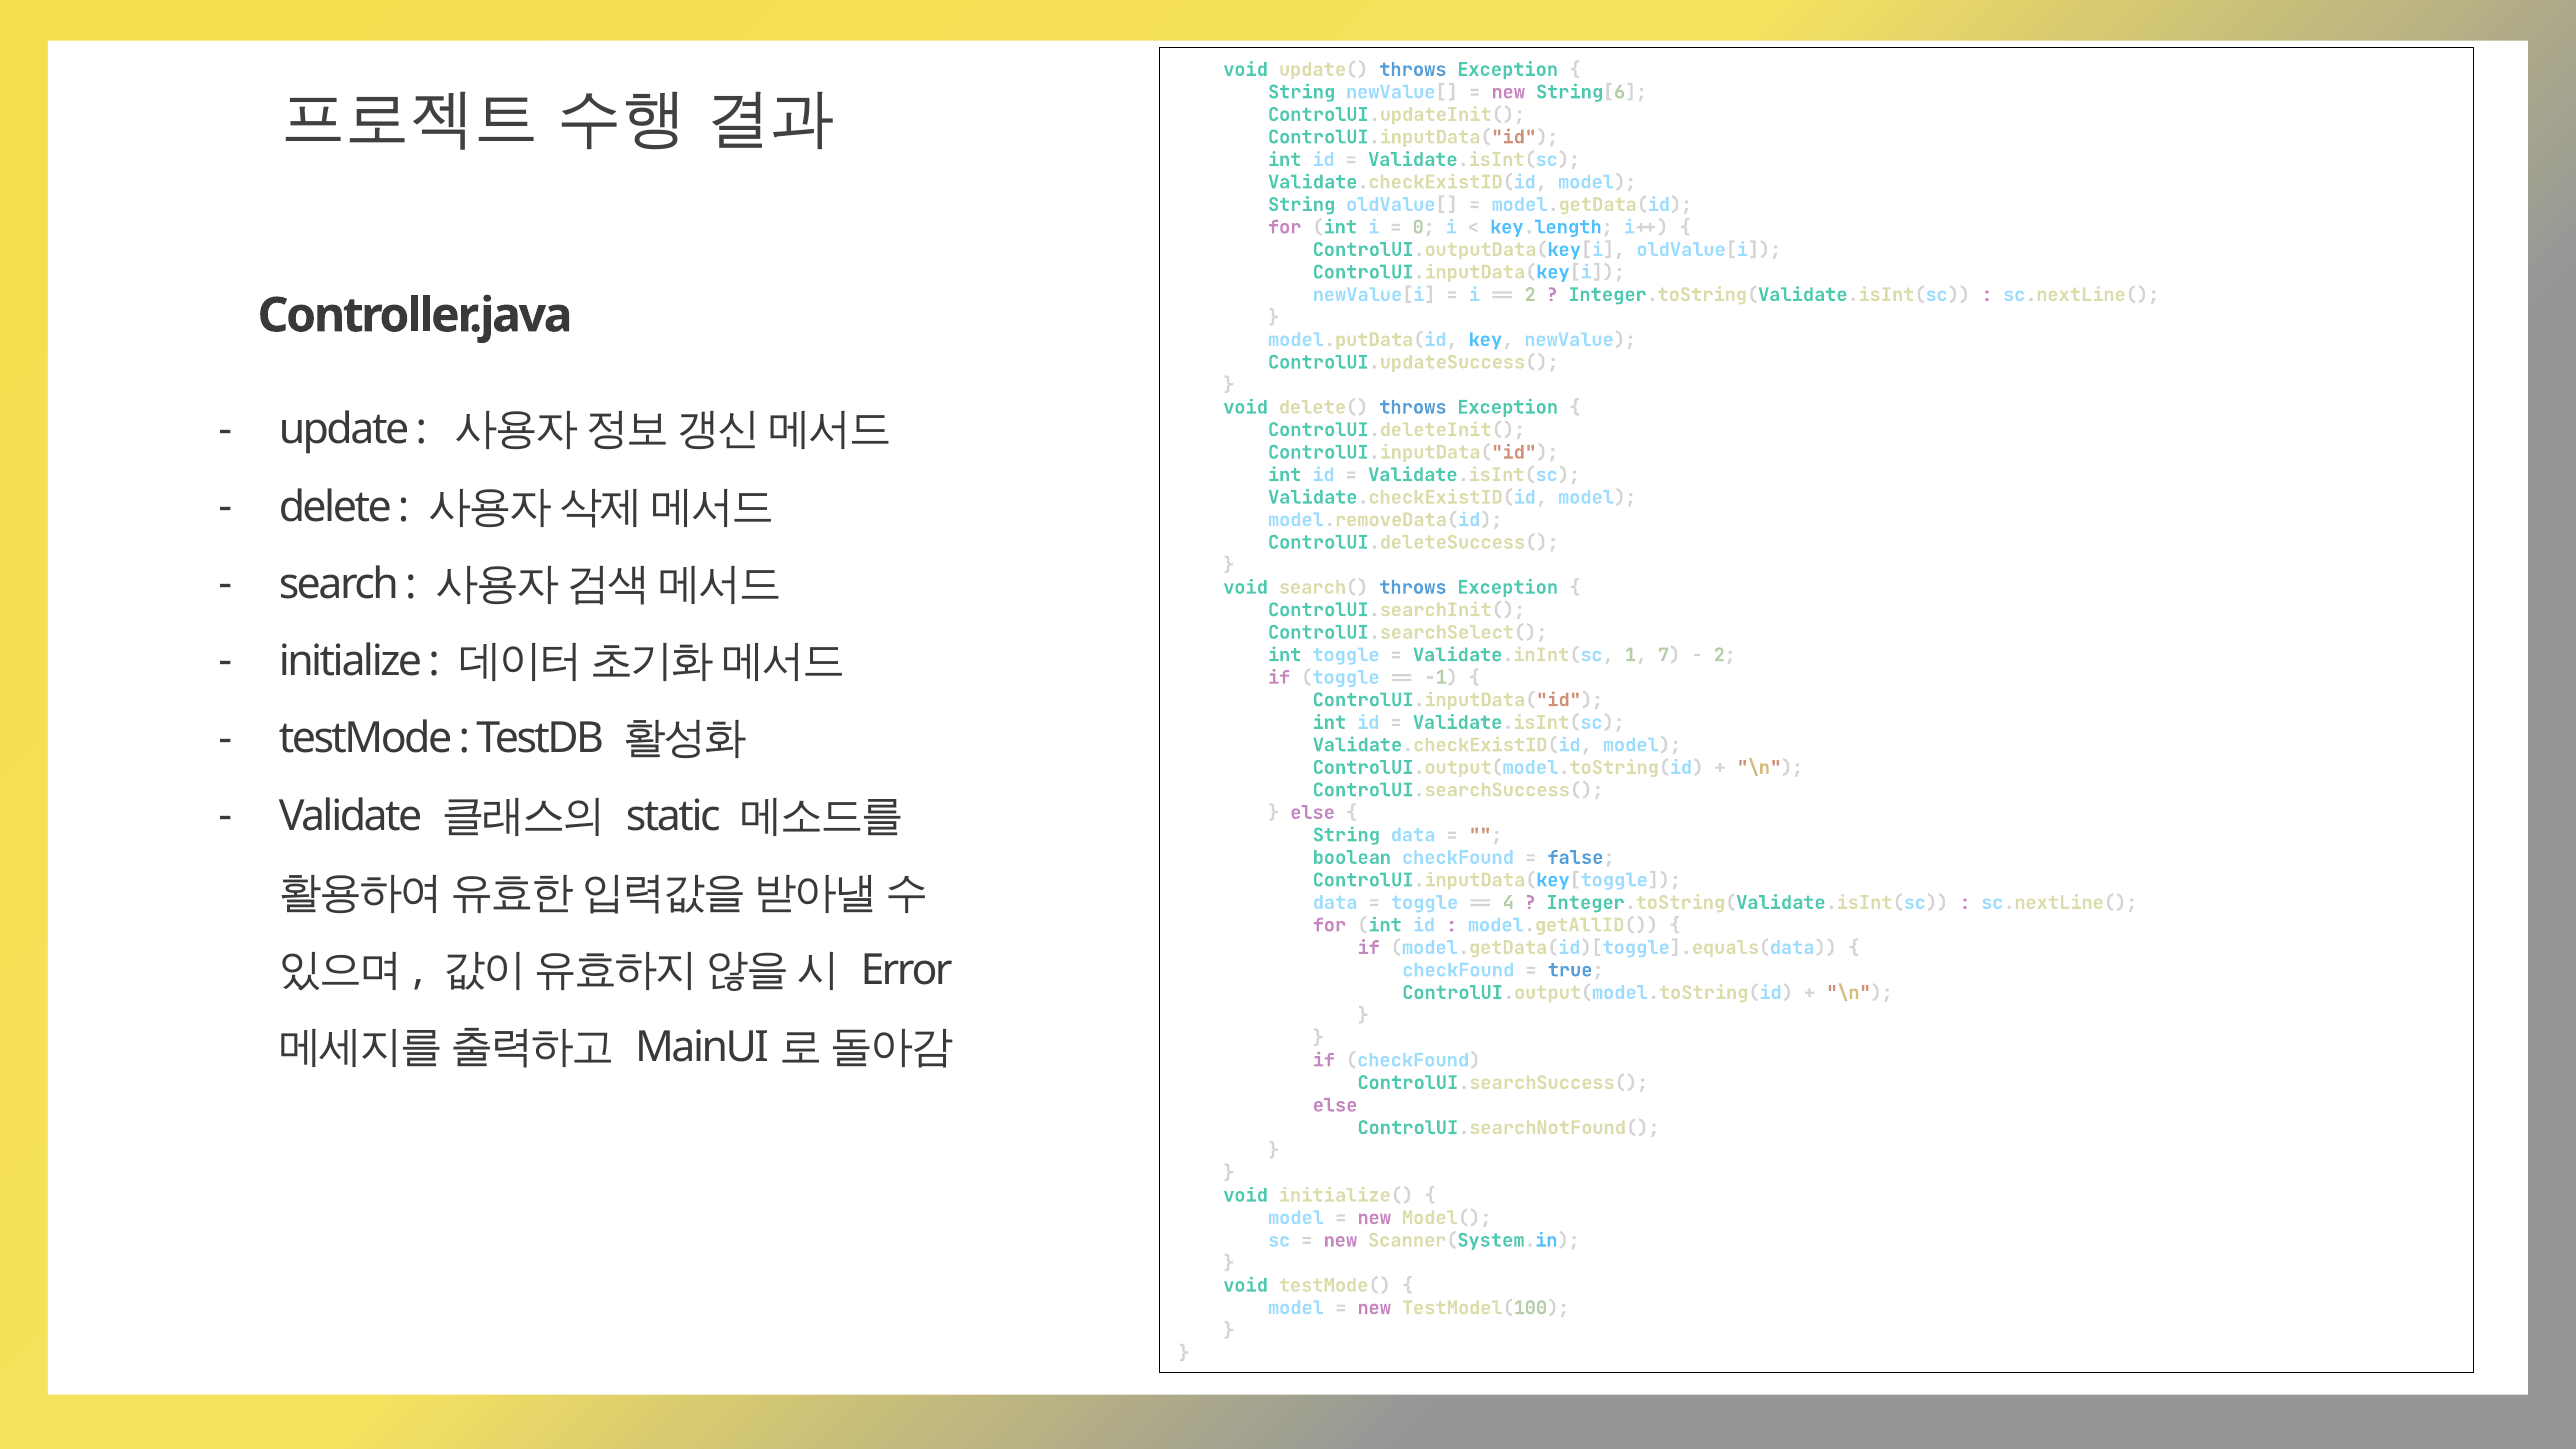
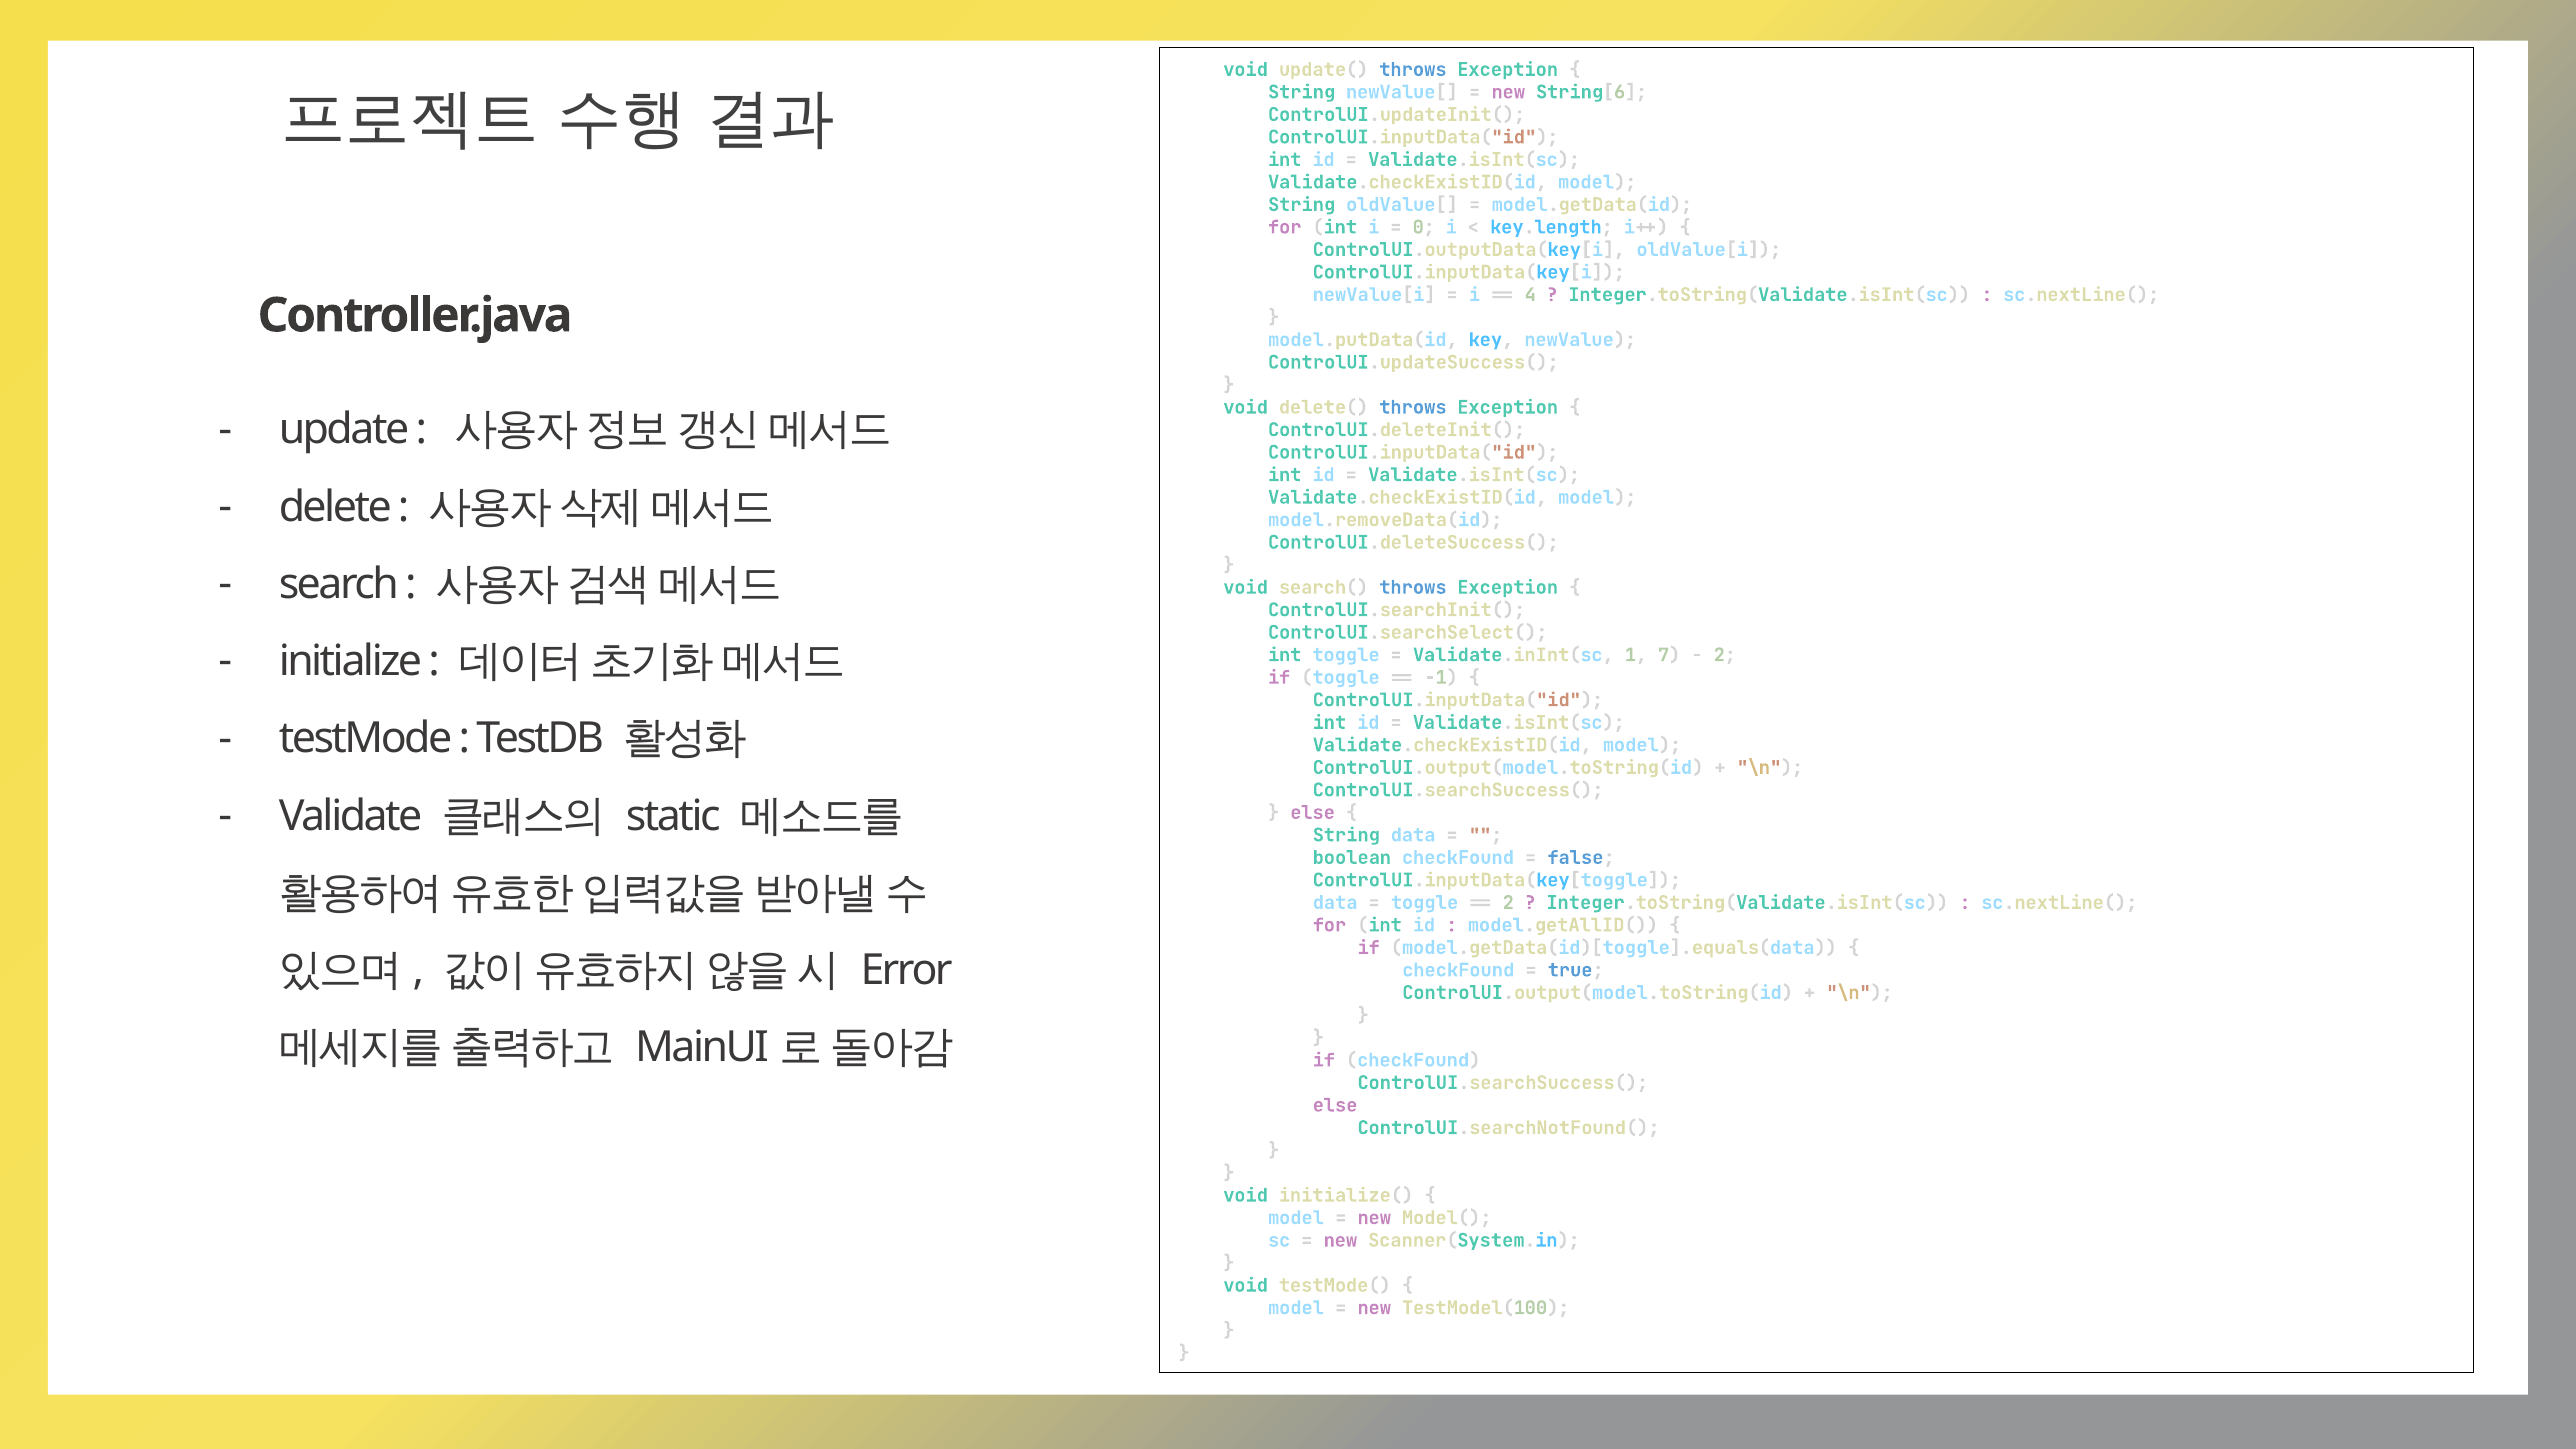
2 at (1530, 295): 2 -> 4
4 at (1508, 903): 4 -> 2
